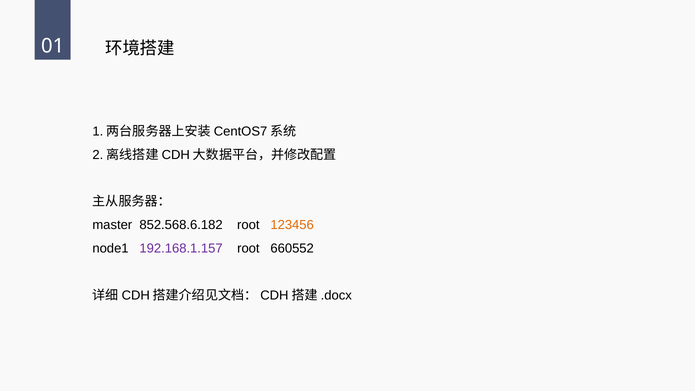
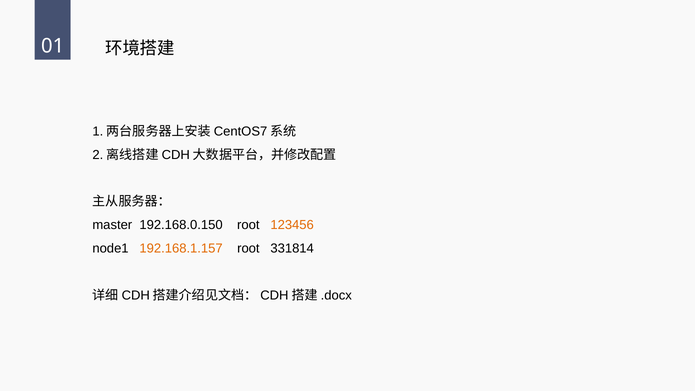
852.568.6.182: 852.568.6.182 -> 192.168.0.150
192.168.1.157 colour: purple -> orange
660552: 660552 -> 331814
